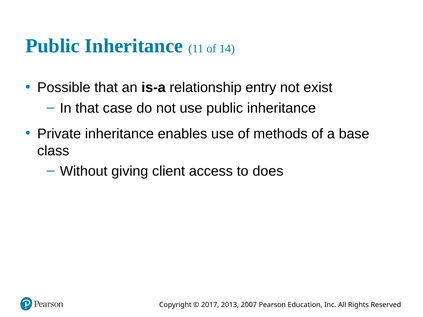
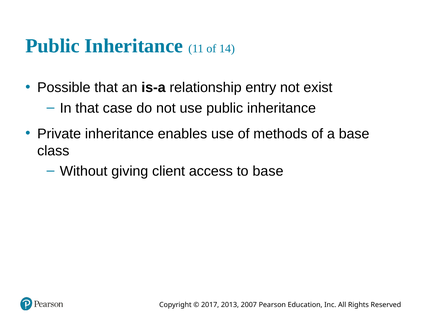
to does: does -> base
